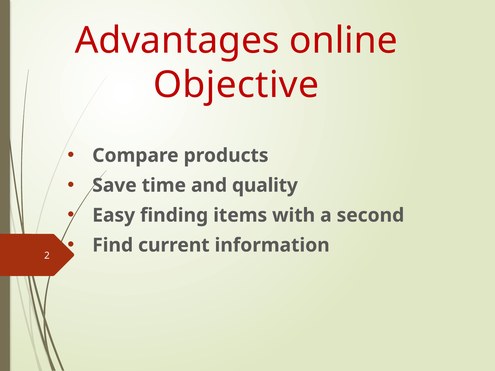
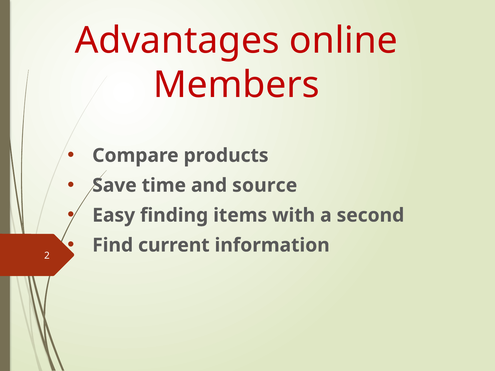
Objective: Objective -> Members
quality: quality -> source
